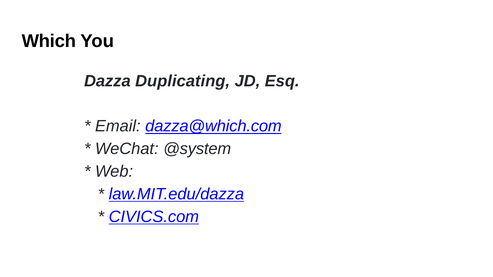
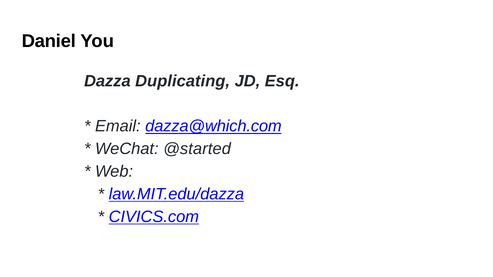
Which: Which -> Daniel
@system: @system -> @started
